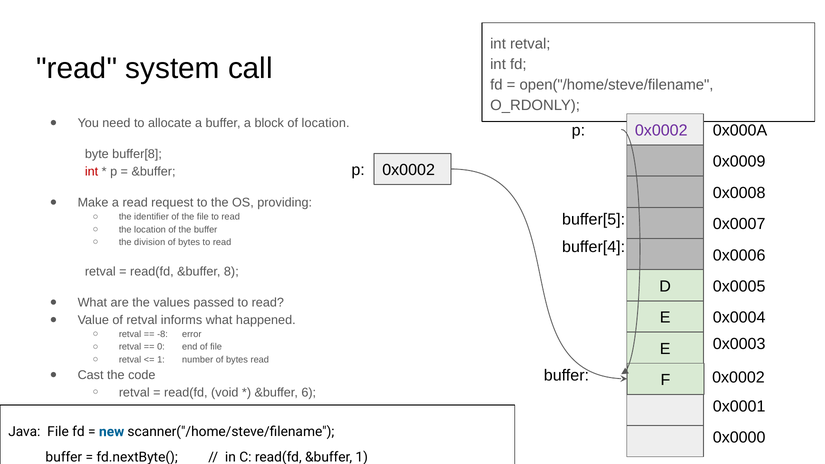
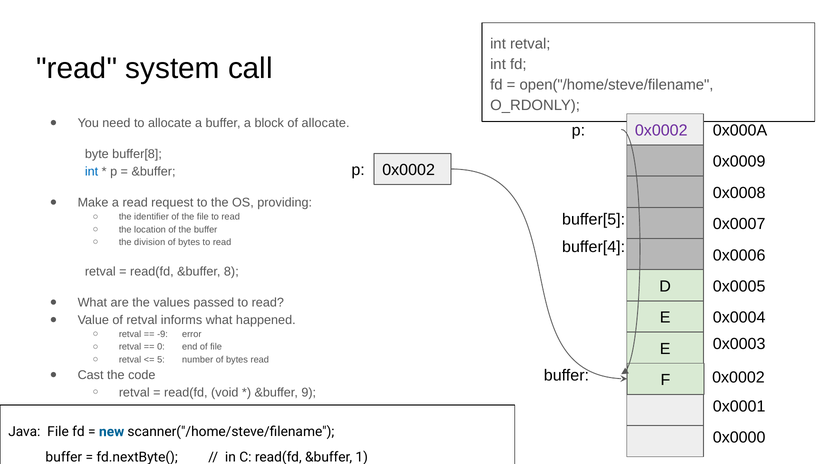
of location: location -> allocate
int at (92, 171) colour: red -> blue
-8: -8 -> -9
1 at (161, 360): 1 -> 5
6: 6 -> 9
